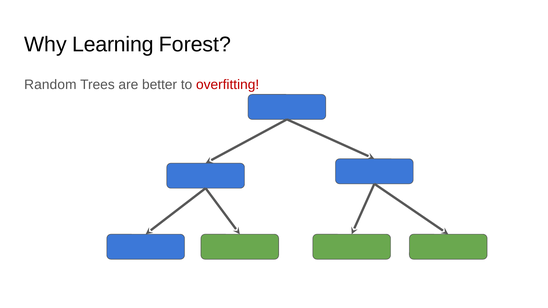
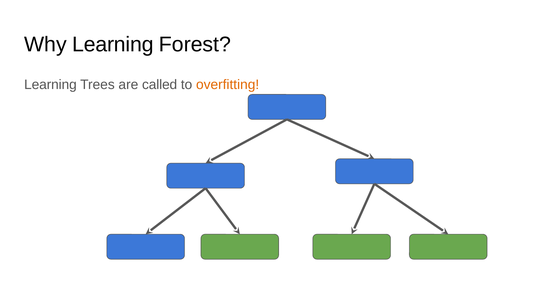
Random at (50, 85): Random -> Learning
better: better -> called
overfitting colour: red -> orange
